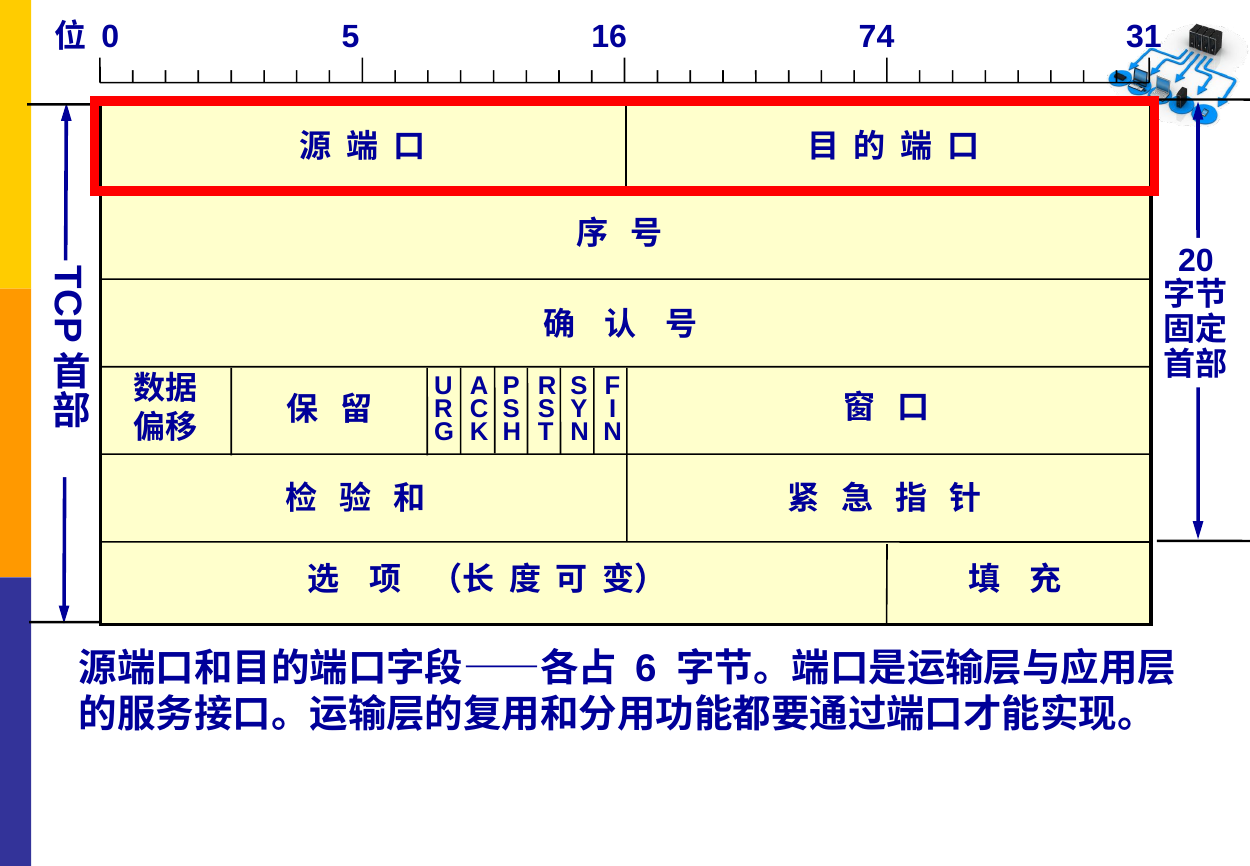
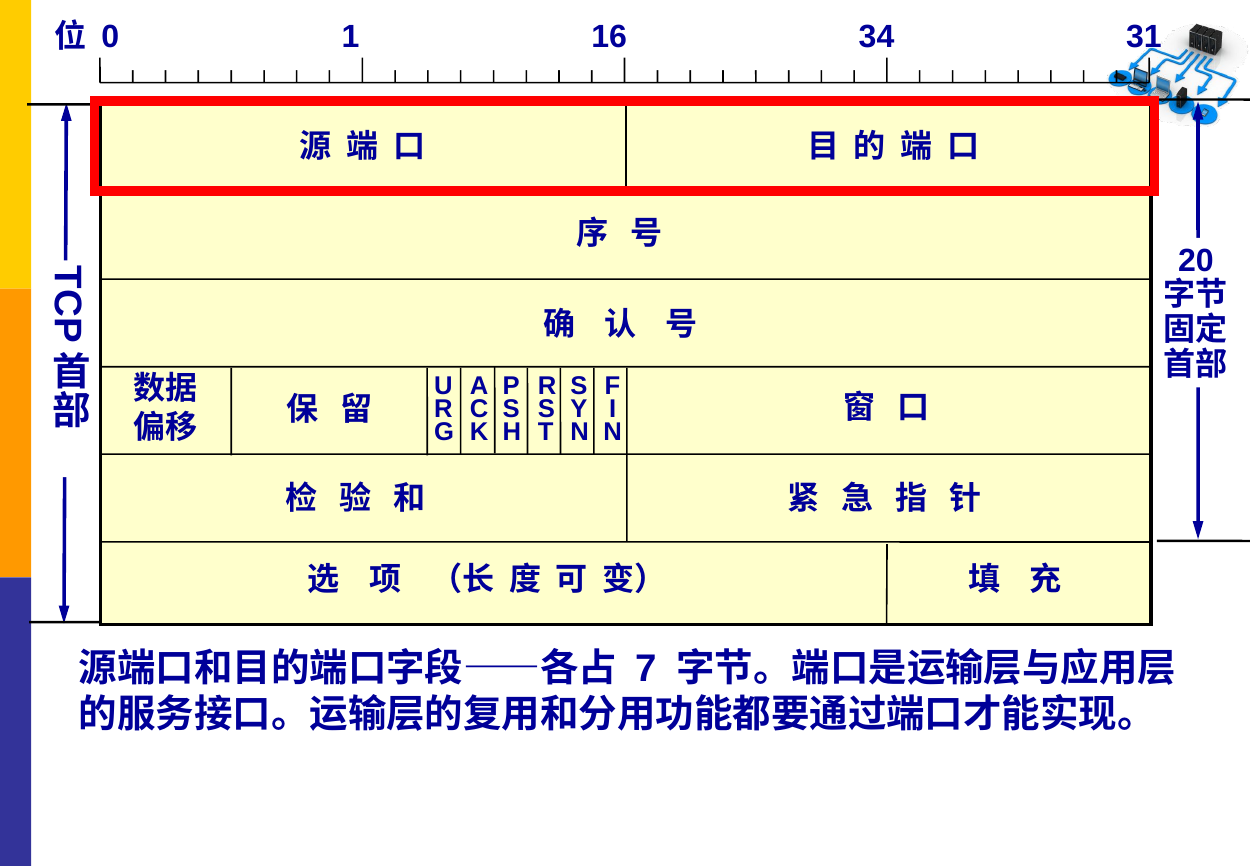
5: 5 -> 1
74: 74 -> 34
6: 6 -> 7
